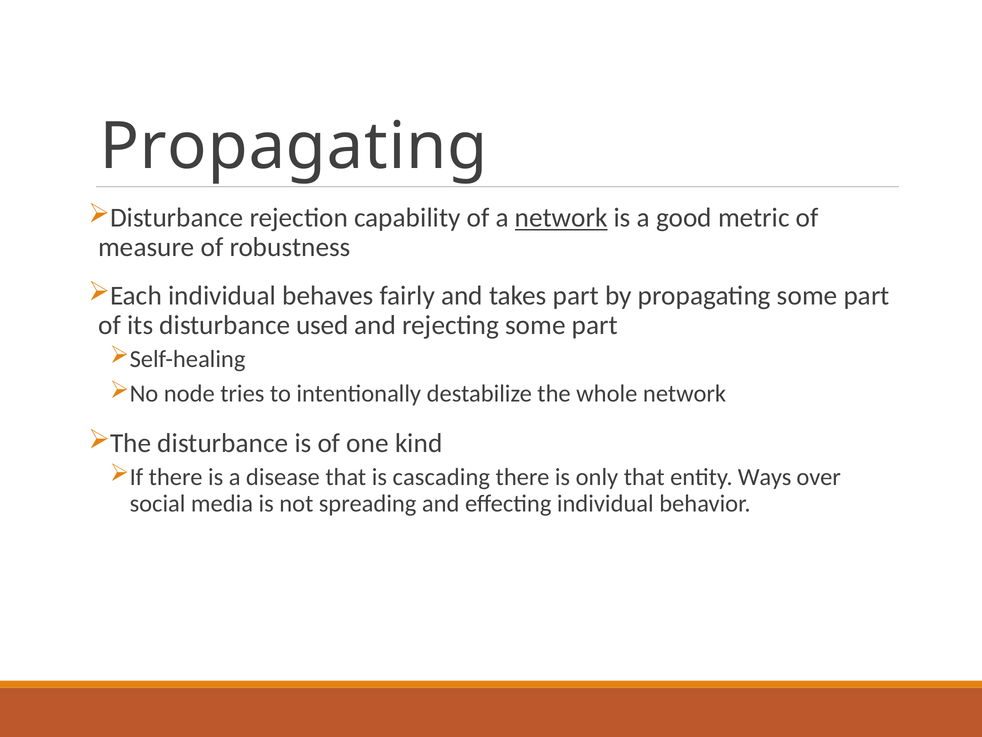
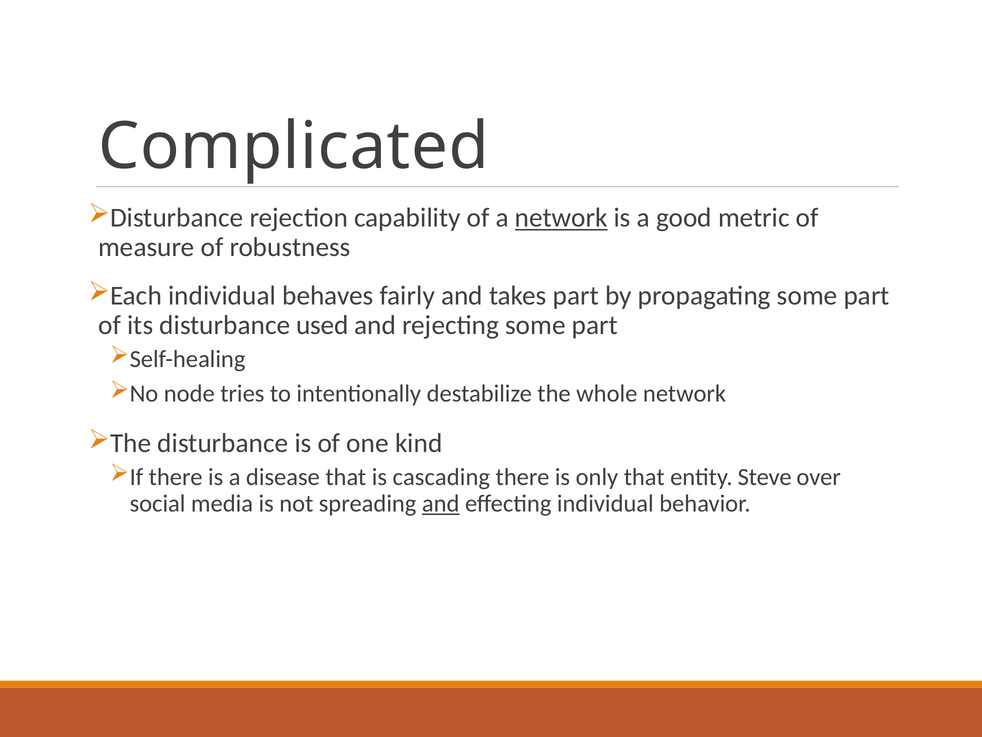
Propagating at (293, 147): Propagating -> Complicated
Ways: Ways -> Steve
and at (441, 503) underline: none -> present
